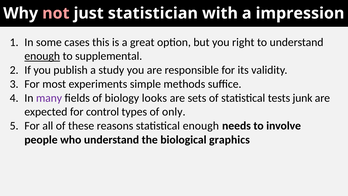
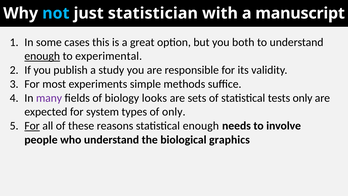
not colour: pink -> light blue
impression: impression -> manuscript
right: right -> both
supplemental: supplemental -> experimental
tests junk: junk -> only
control: control -> system
For at (32, 126) underline: none -> present
